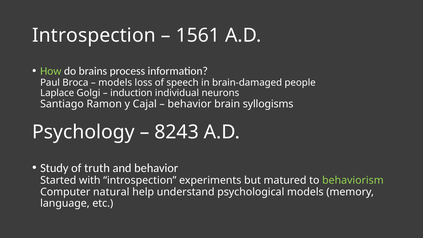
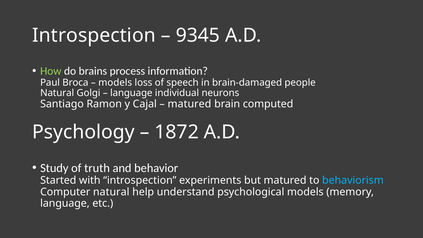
1561: 1561 -> 9345
Laplace at (57, 93): Laplace -> Natural
induction at (131, 93): induction -> language
behavior at (190, 104): behavior -> matured
syllogisms: syllogisms -> computed
8243: 8243 -> 1872
behaviorism colour: light green -> light blue
